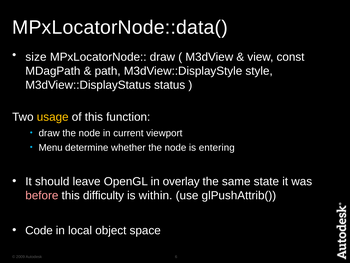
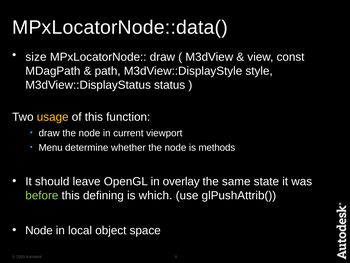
entering: entering -> methods
before colour: pink -> light green
difficulty: difficulty -> defining
within: within -> which
Code at (39, 230): Code -> Node
